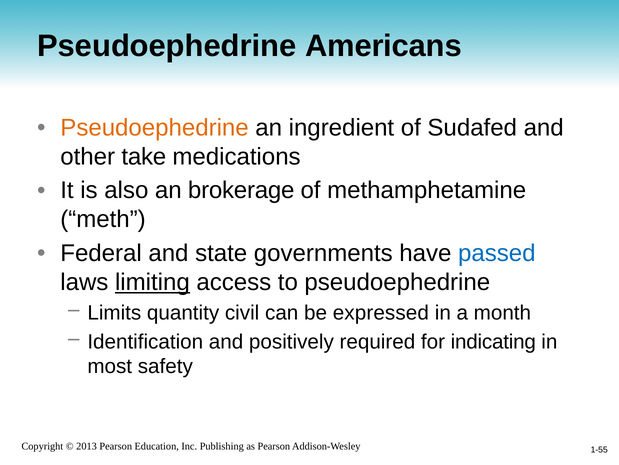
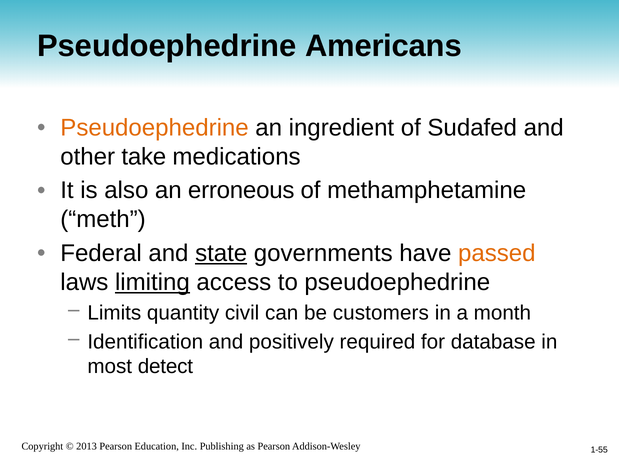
brokerage: brokerage -> erroneous
state underline: none -> present
passed colour: blue -> orange
expressed: expressed -> customers
indicating: indicating -> database
safety: safety -> detect
